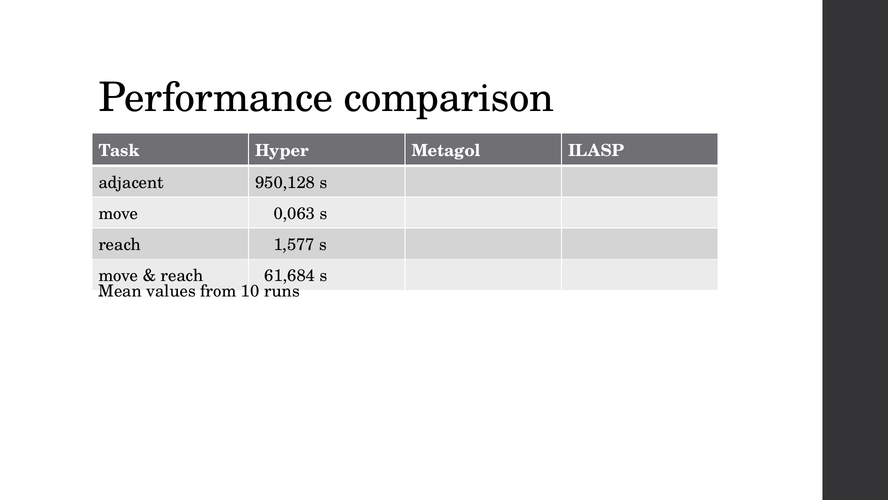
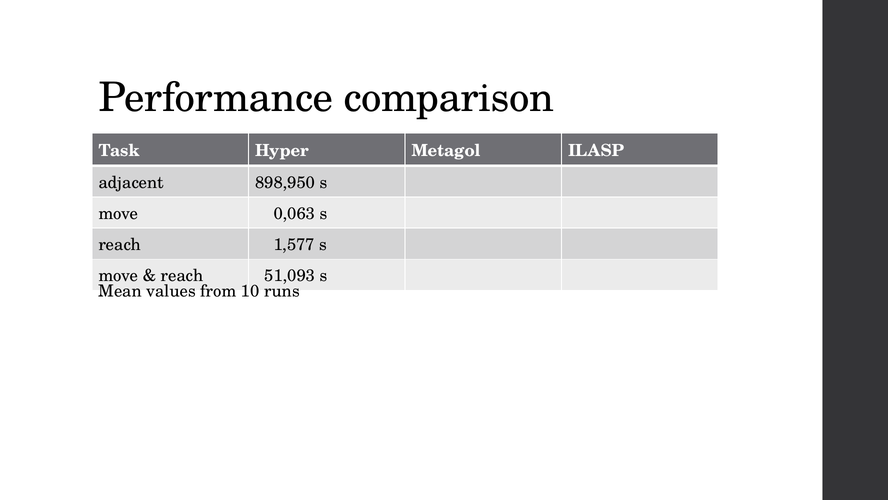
950,128: 950,128 -> 898,950
61,684: 61,684 -> 51,093
